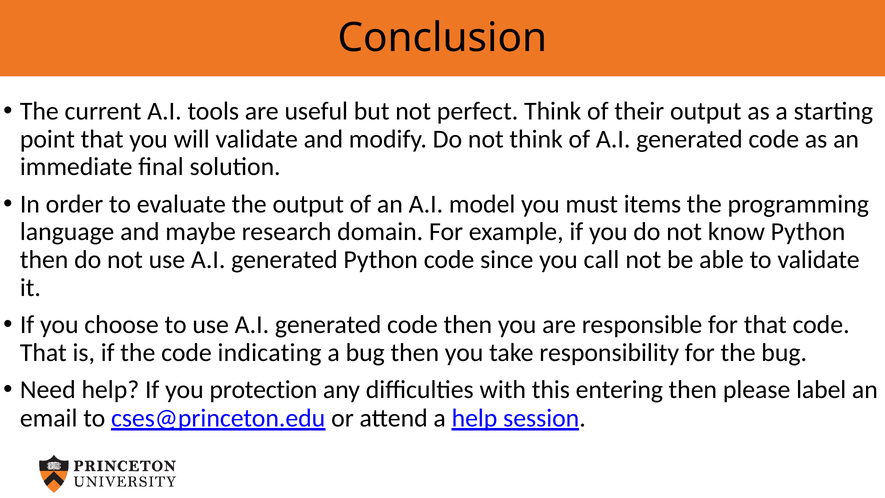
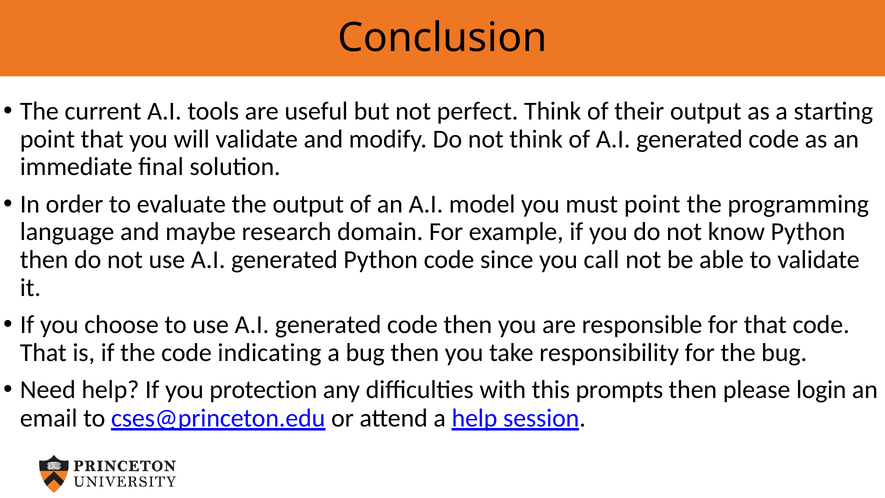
must items: items -> point
entering: entering -> prompts
label: label -> login
